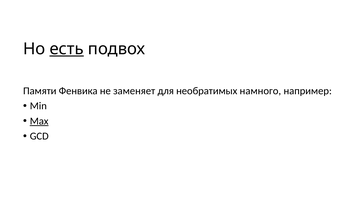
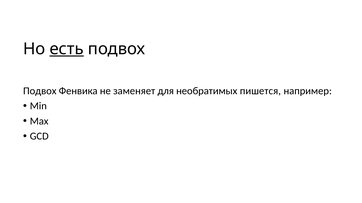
Памяти at (40, 91): Памяти -> Подвох
намного: намного -> пишется
Max underline: present -> none
